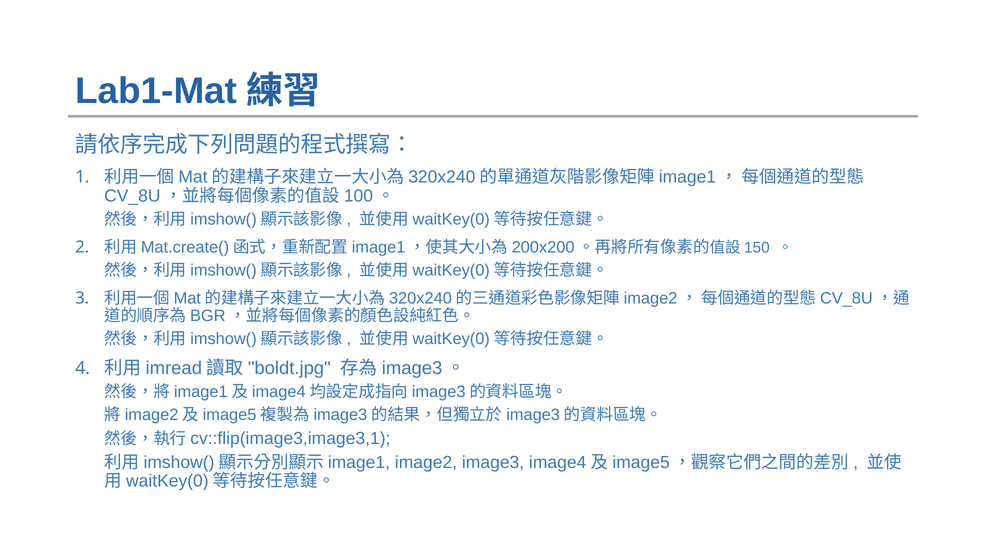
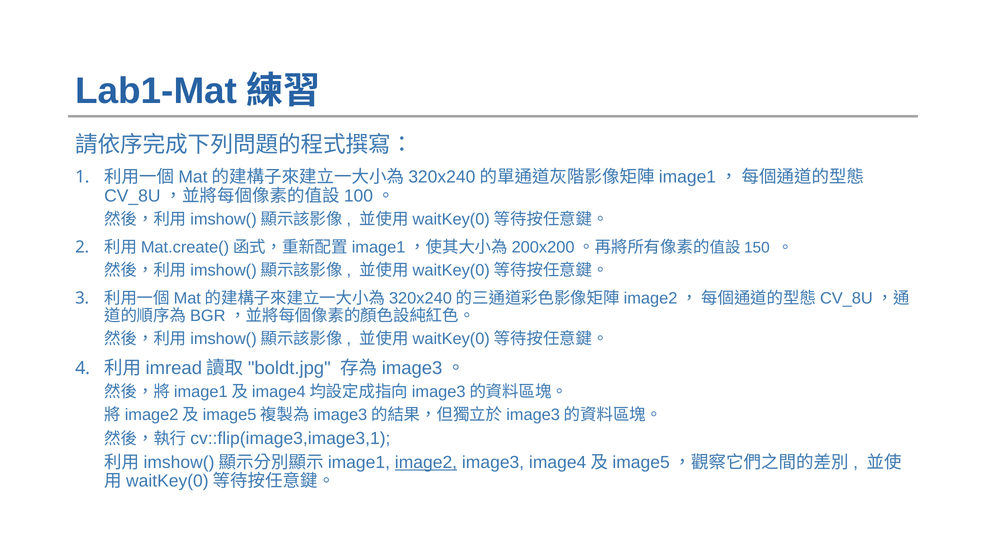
image2 underline: none -> present
